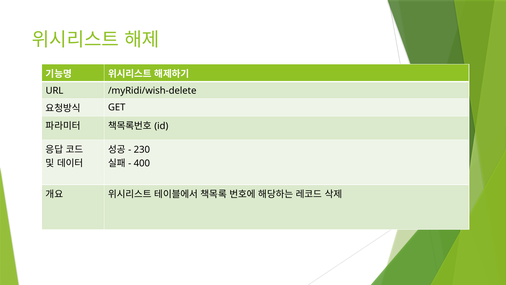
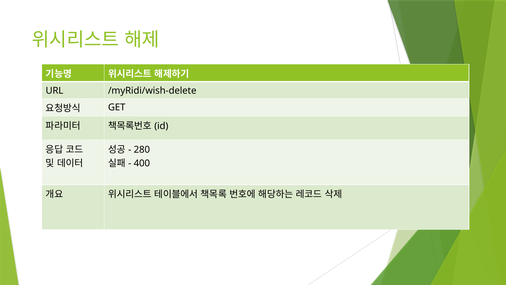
230: 230 -> 280
